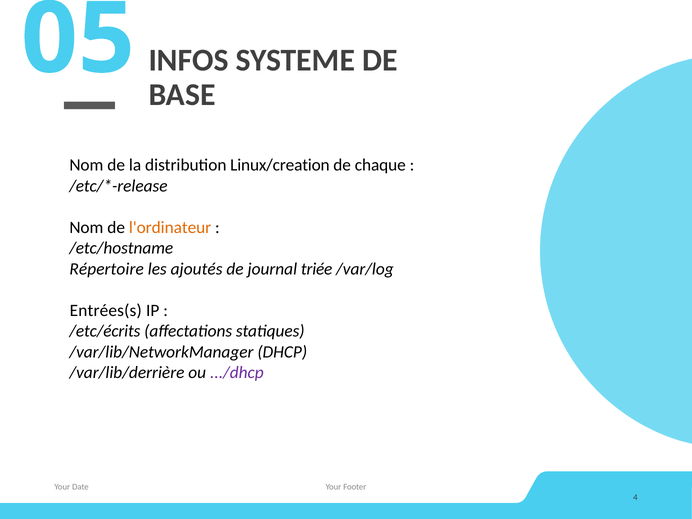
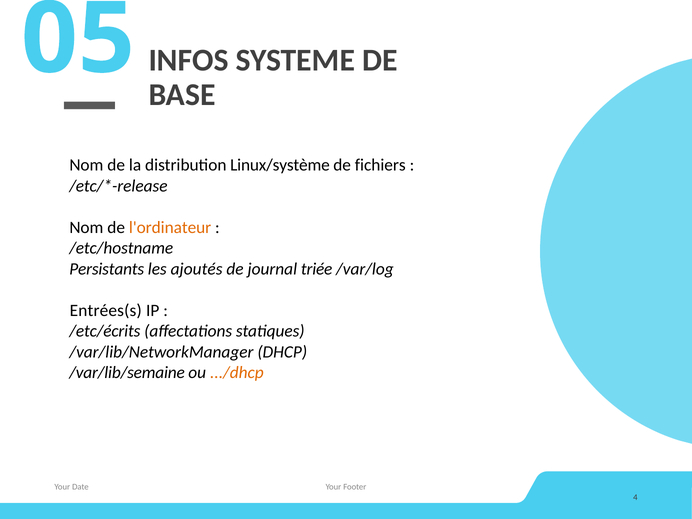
Linux/creation: Linux/creation -> Linux/système
chaque: chaque -> fichiers
Répertoire: Répertoire -> Persistants
/var/lib/derrière: /var/lib/derrière -> /var/lib/semaine
.../dhcp colour: purple -> orange
